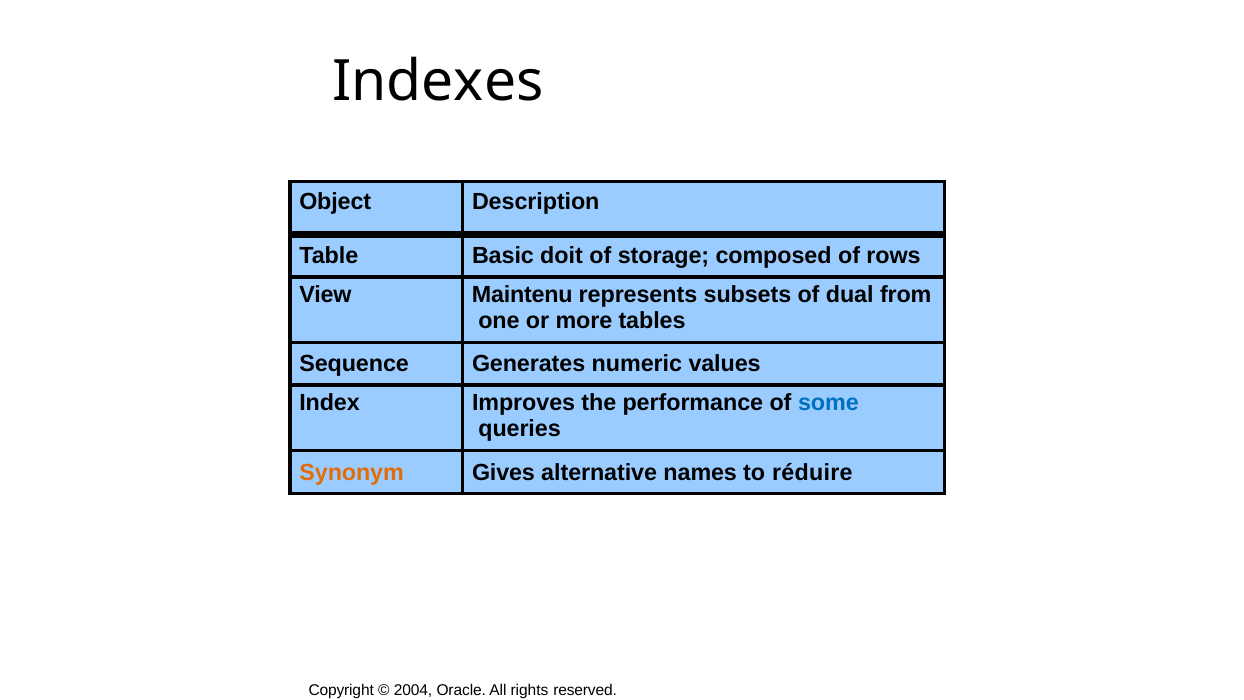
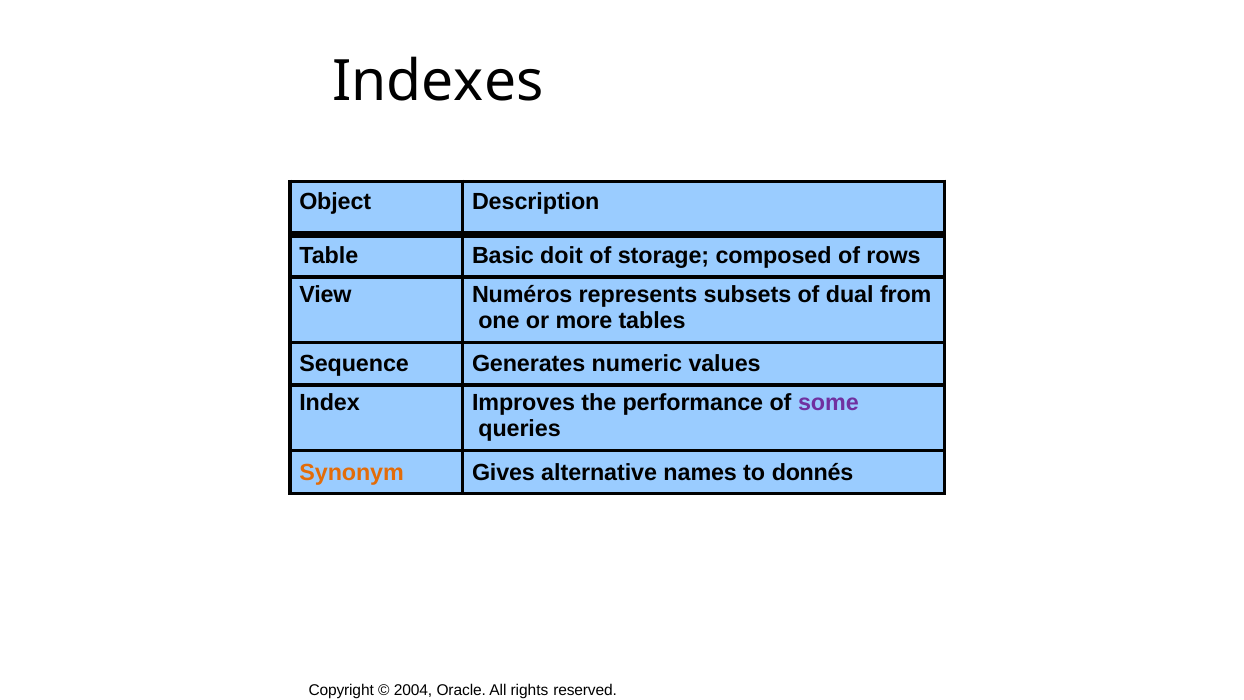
Maintenu: Maintenu -> Numéros
some colour: blue -> purple
réduire: réduire -> donnés
